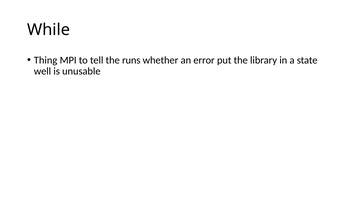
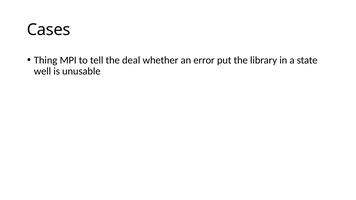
While: While -> Cases
runs: runs -> deal
